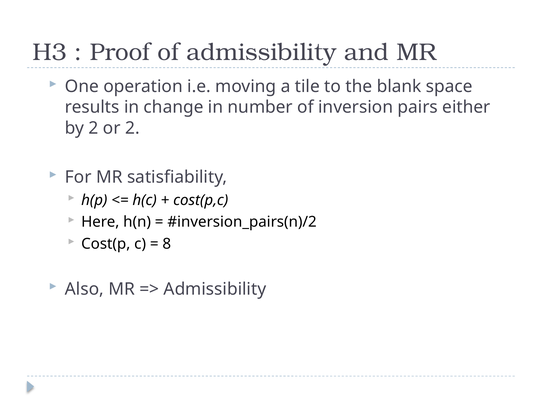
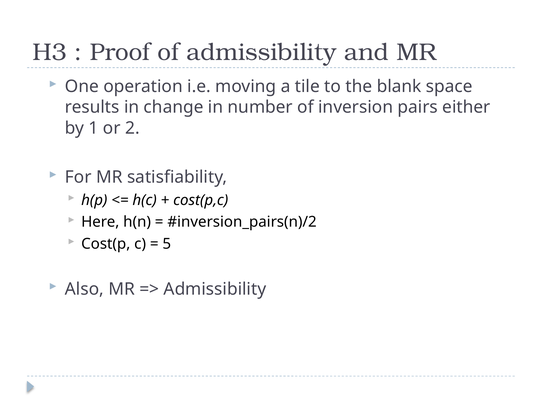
by 2: 2 -> 1
8: 8 -> 5
